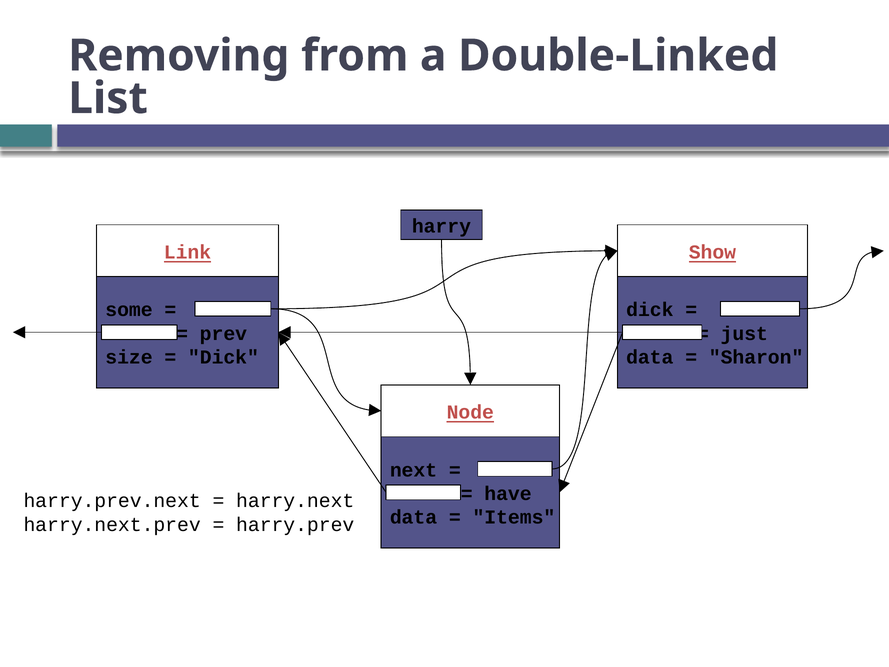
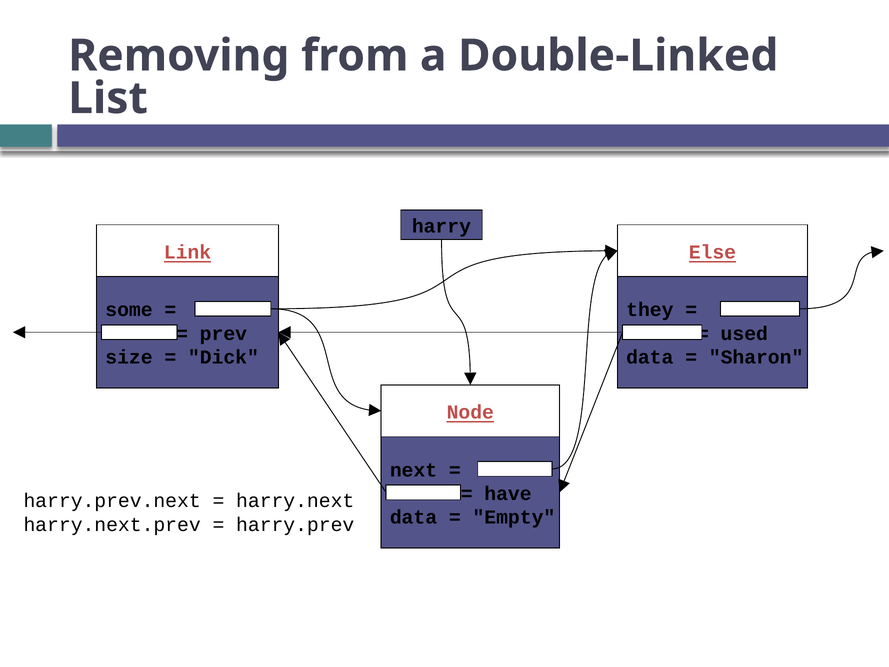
Show: Show -> Else
dick at (650, 310): dick -> they
just: just -> used
Items: Items -> Empty
